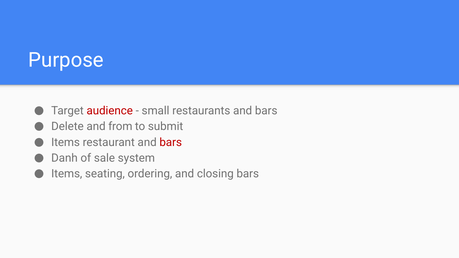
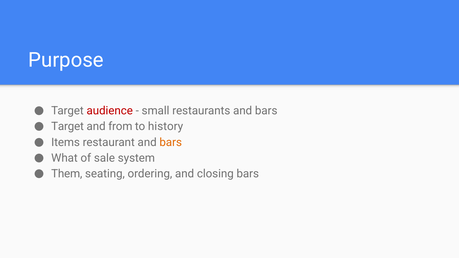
Delete at (67, 127): Delete -> Target
submit: submit -> history
bars at (171, 142) colour: red -> orange
Danh: Danh -> What
Items at (67, 174): Items -> Them
